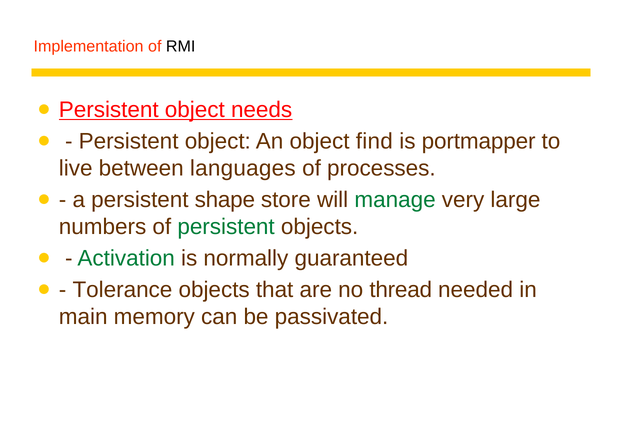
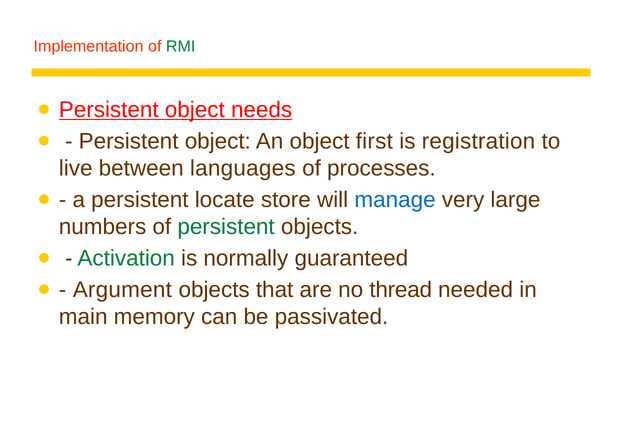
RMI colour: black -> green
find: find -> first
portmapper: portmapper -> registration
shape: shape -> locate
manage colour: green -> blue
Tolerance: Tolerance -> Argument
